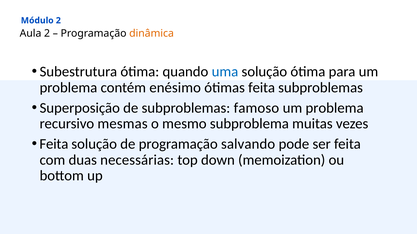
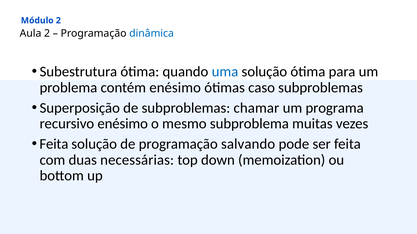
dinâmica colour: orange -> blue
ótimas feita: feita -> caso
famoso: famoso -> chamar
problema at (335, 108): problema -> programa
recursivo mesmas: mesmas -> enésimo
